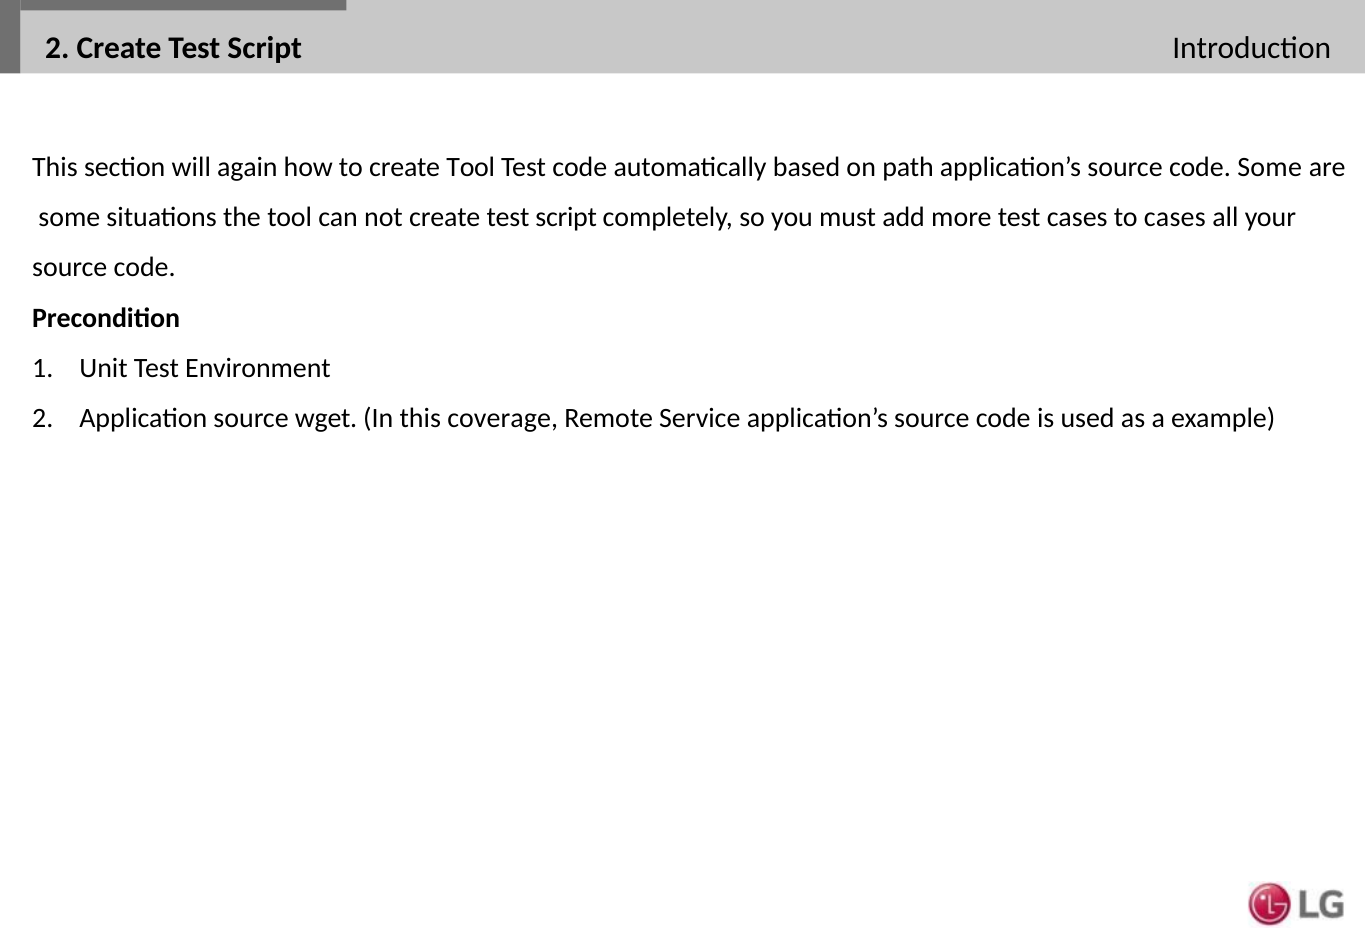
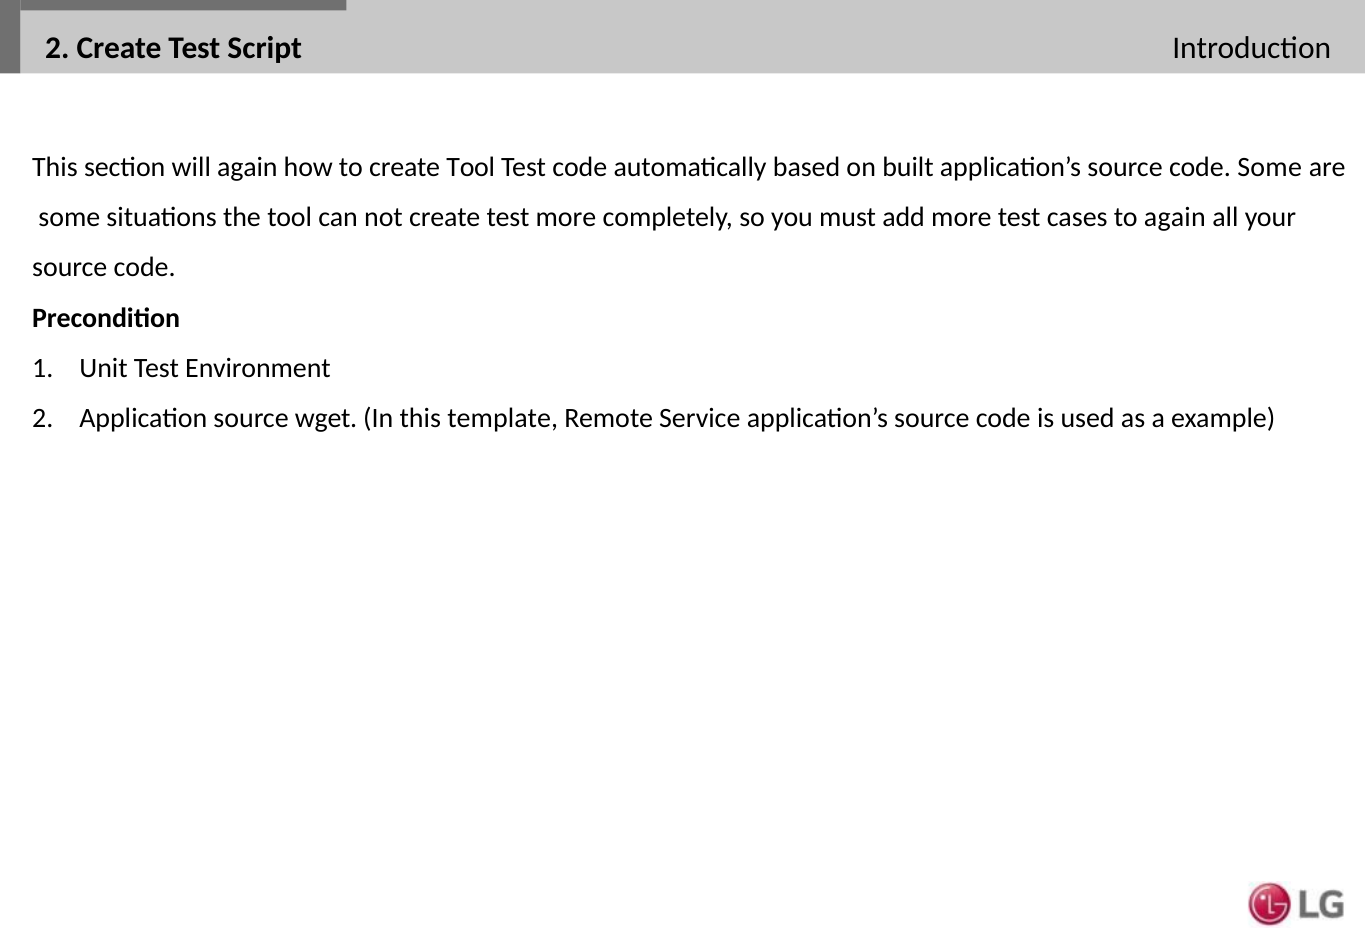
path: path -> built
not create test script: script -> more
to cases: cases -> again
coverage: coverage -> template
